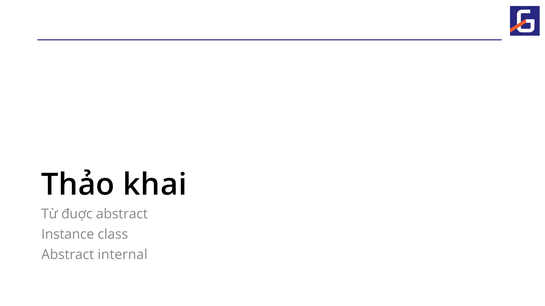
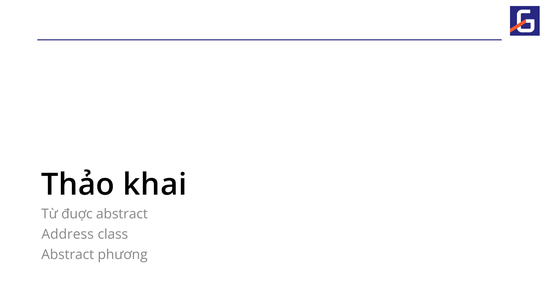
Instance: Instance -> Address
internal: internal -> phương
